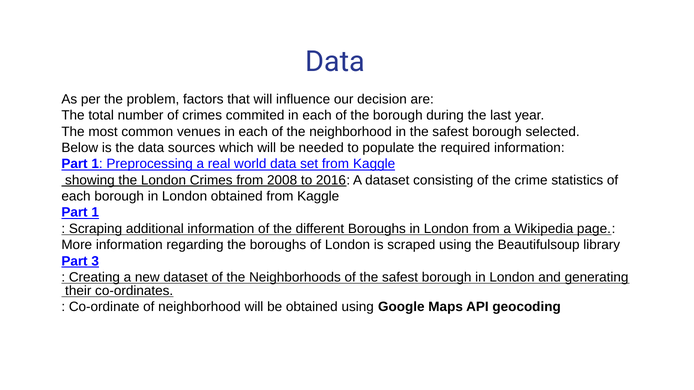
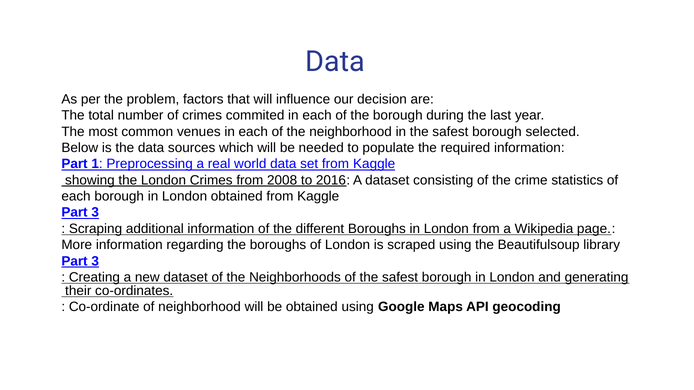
1 at (95, 213): 1 -> 3
